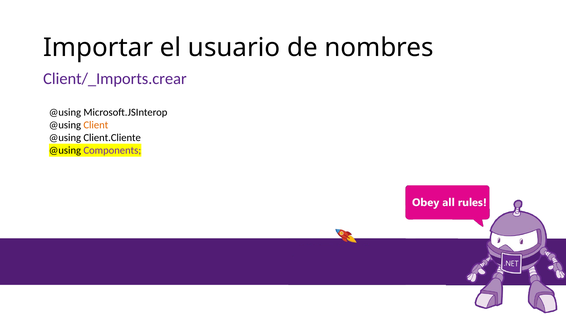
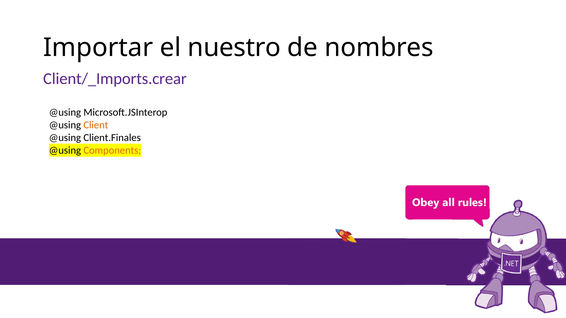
usuario: usuario -> nuestro
Client.Cliente: Client.Cliente -> Client.Finales
Components colour: purple -> orange
